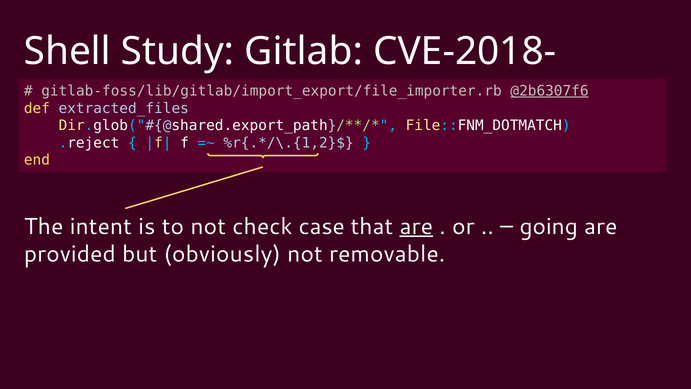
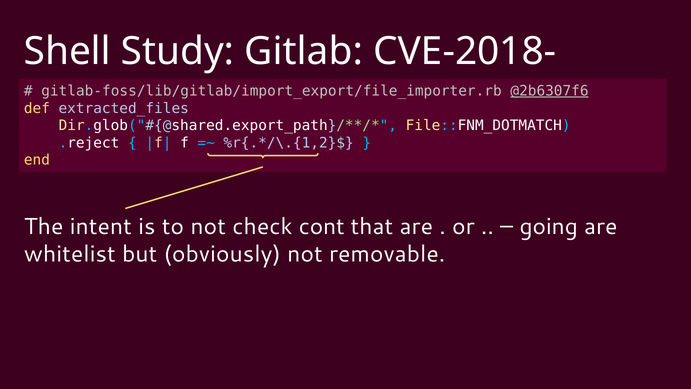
case: case -> cont
are at (416, 226) underline: present -> none
provided: provided -> whitelist
